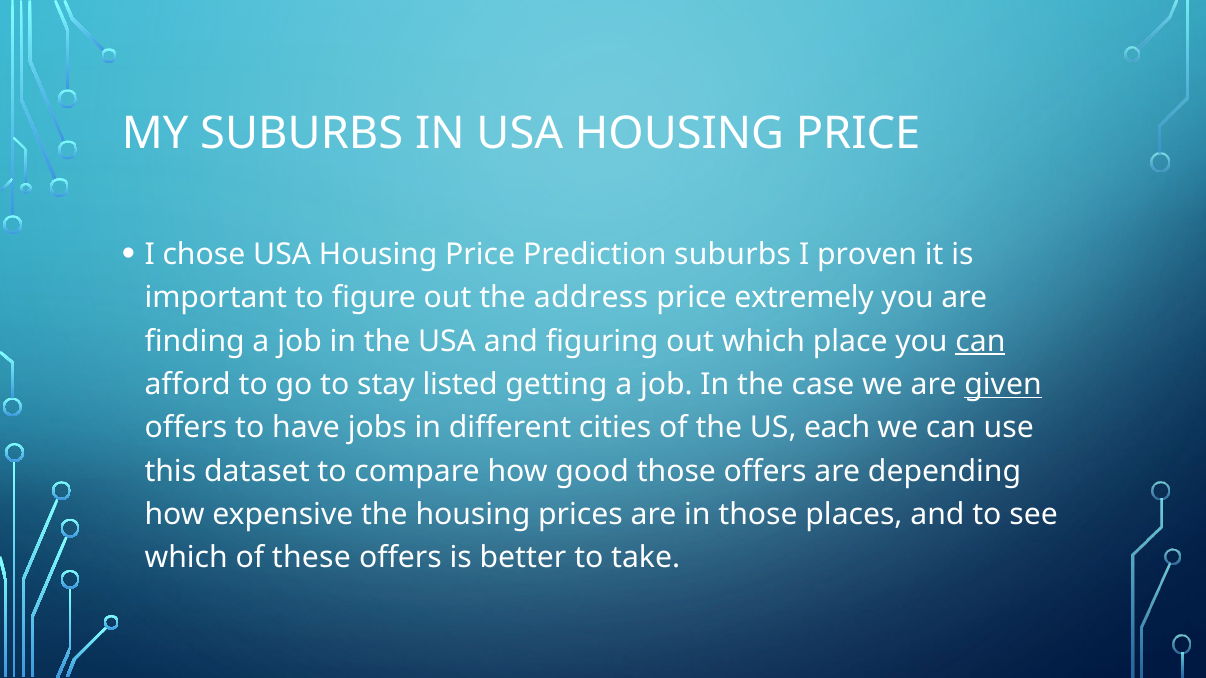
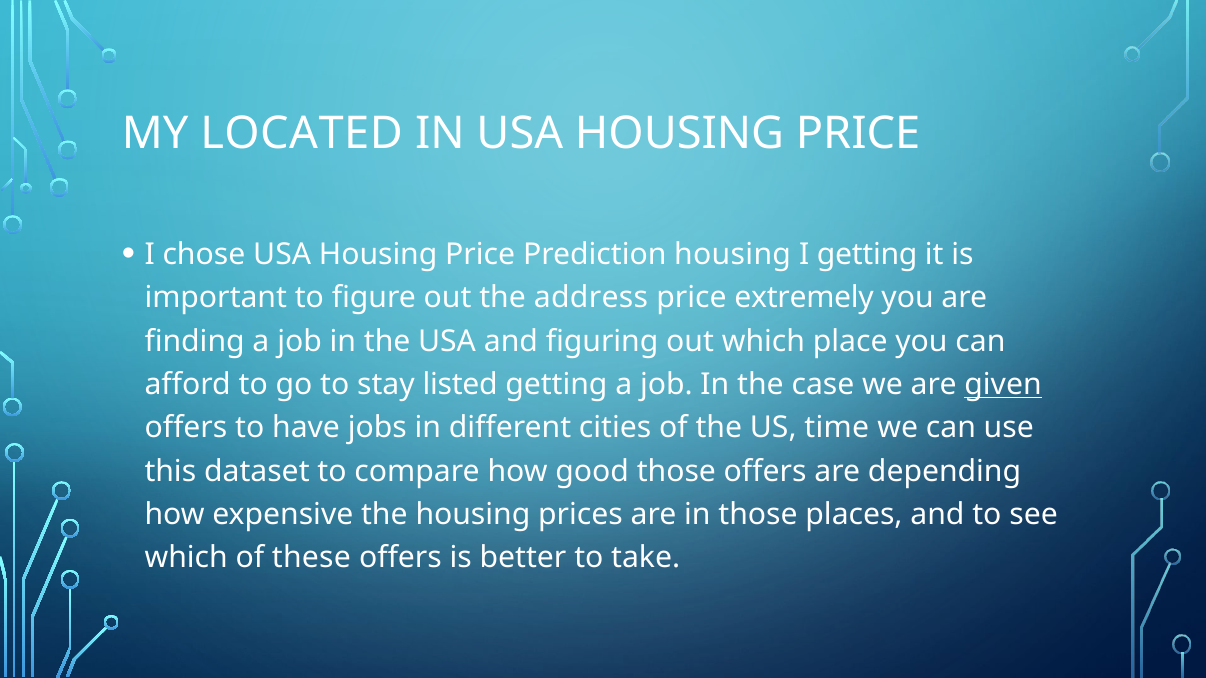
MY SUBURBS: SUBURBS -> LOCATED
Prediction suburbs: suburbs -> housing
I proven: proven -> getting
can at (980, 341) underline: present -> none
each: each -> time
